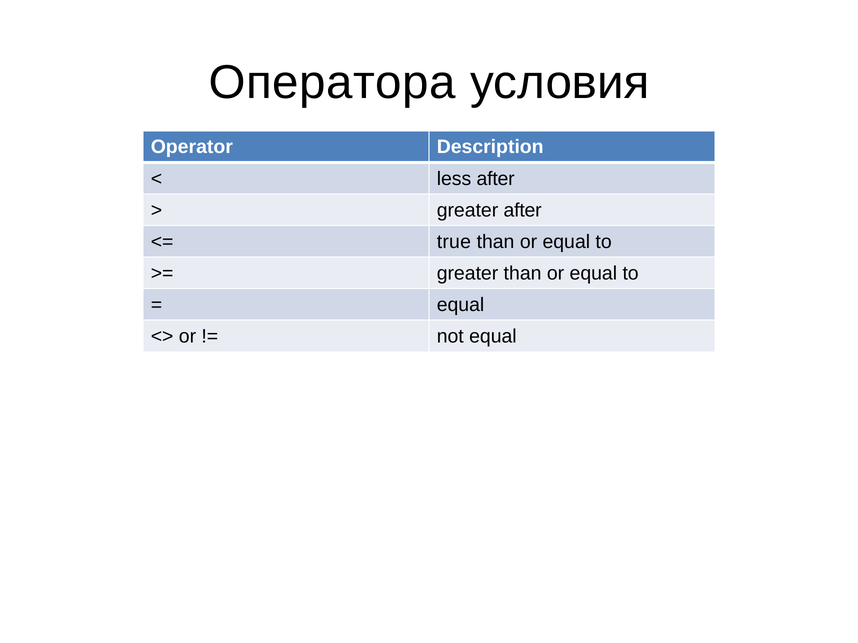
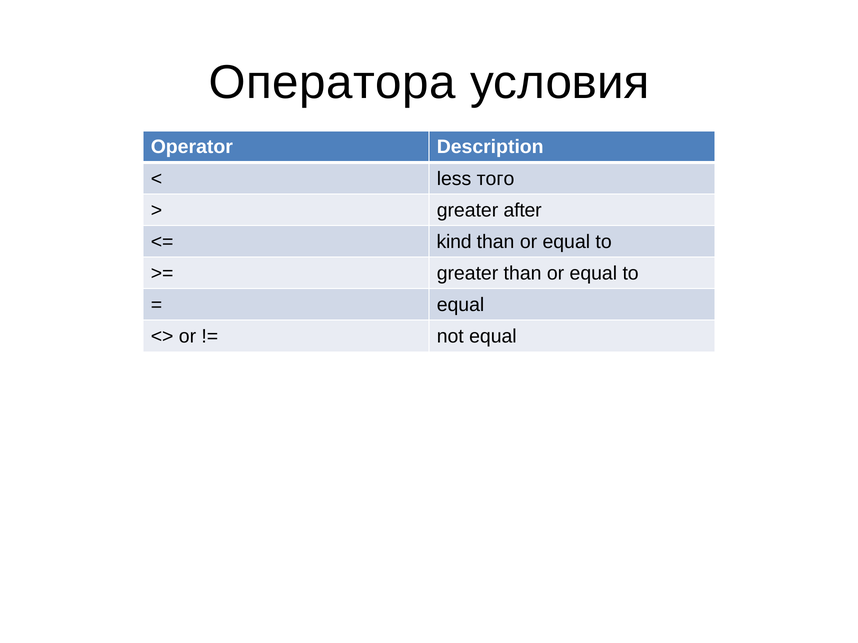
less after: after -> того
true: true -> kind
